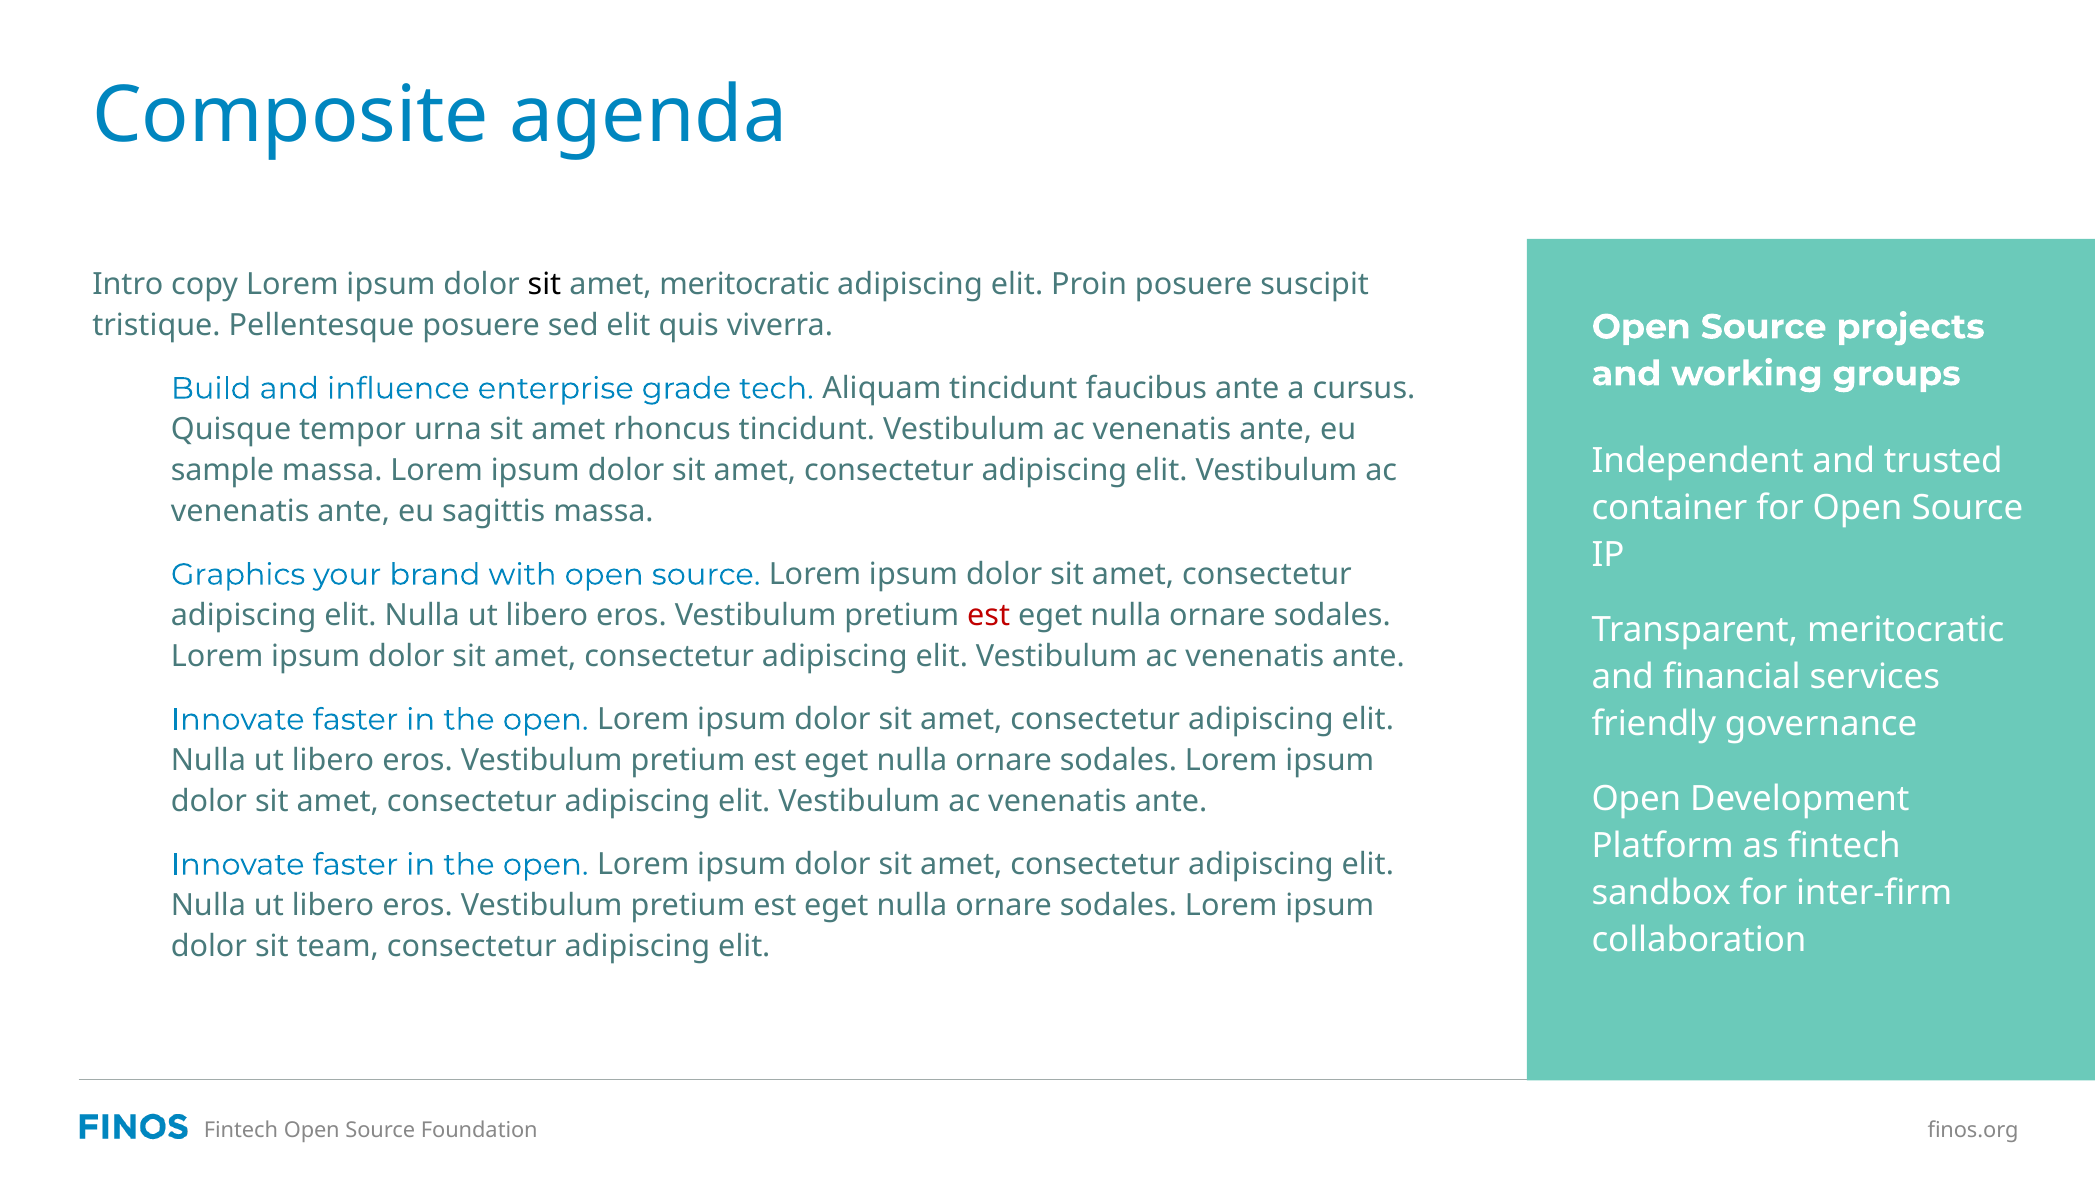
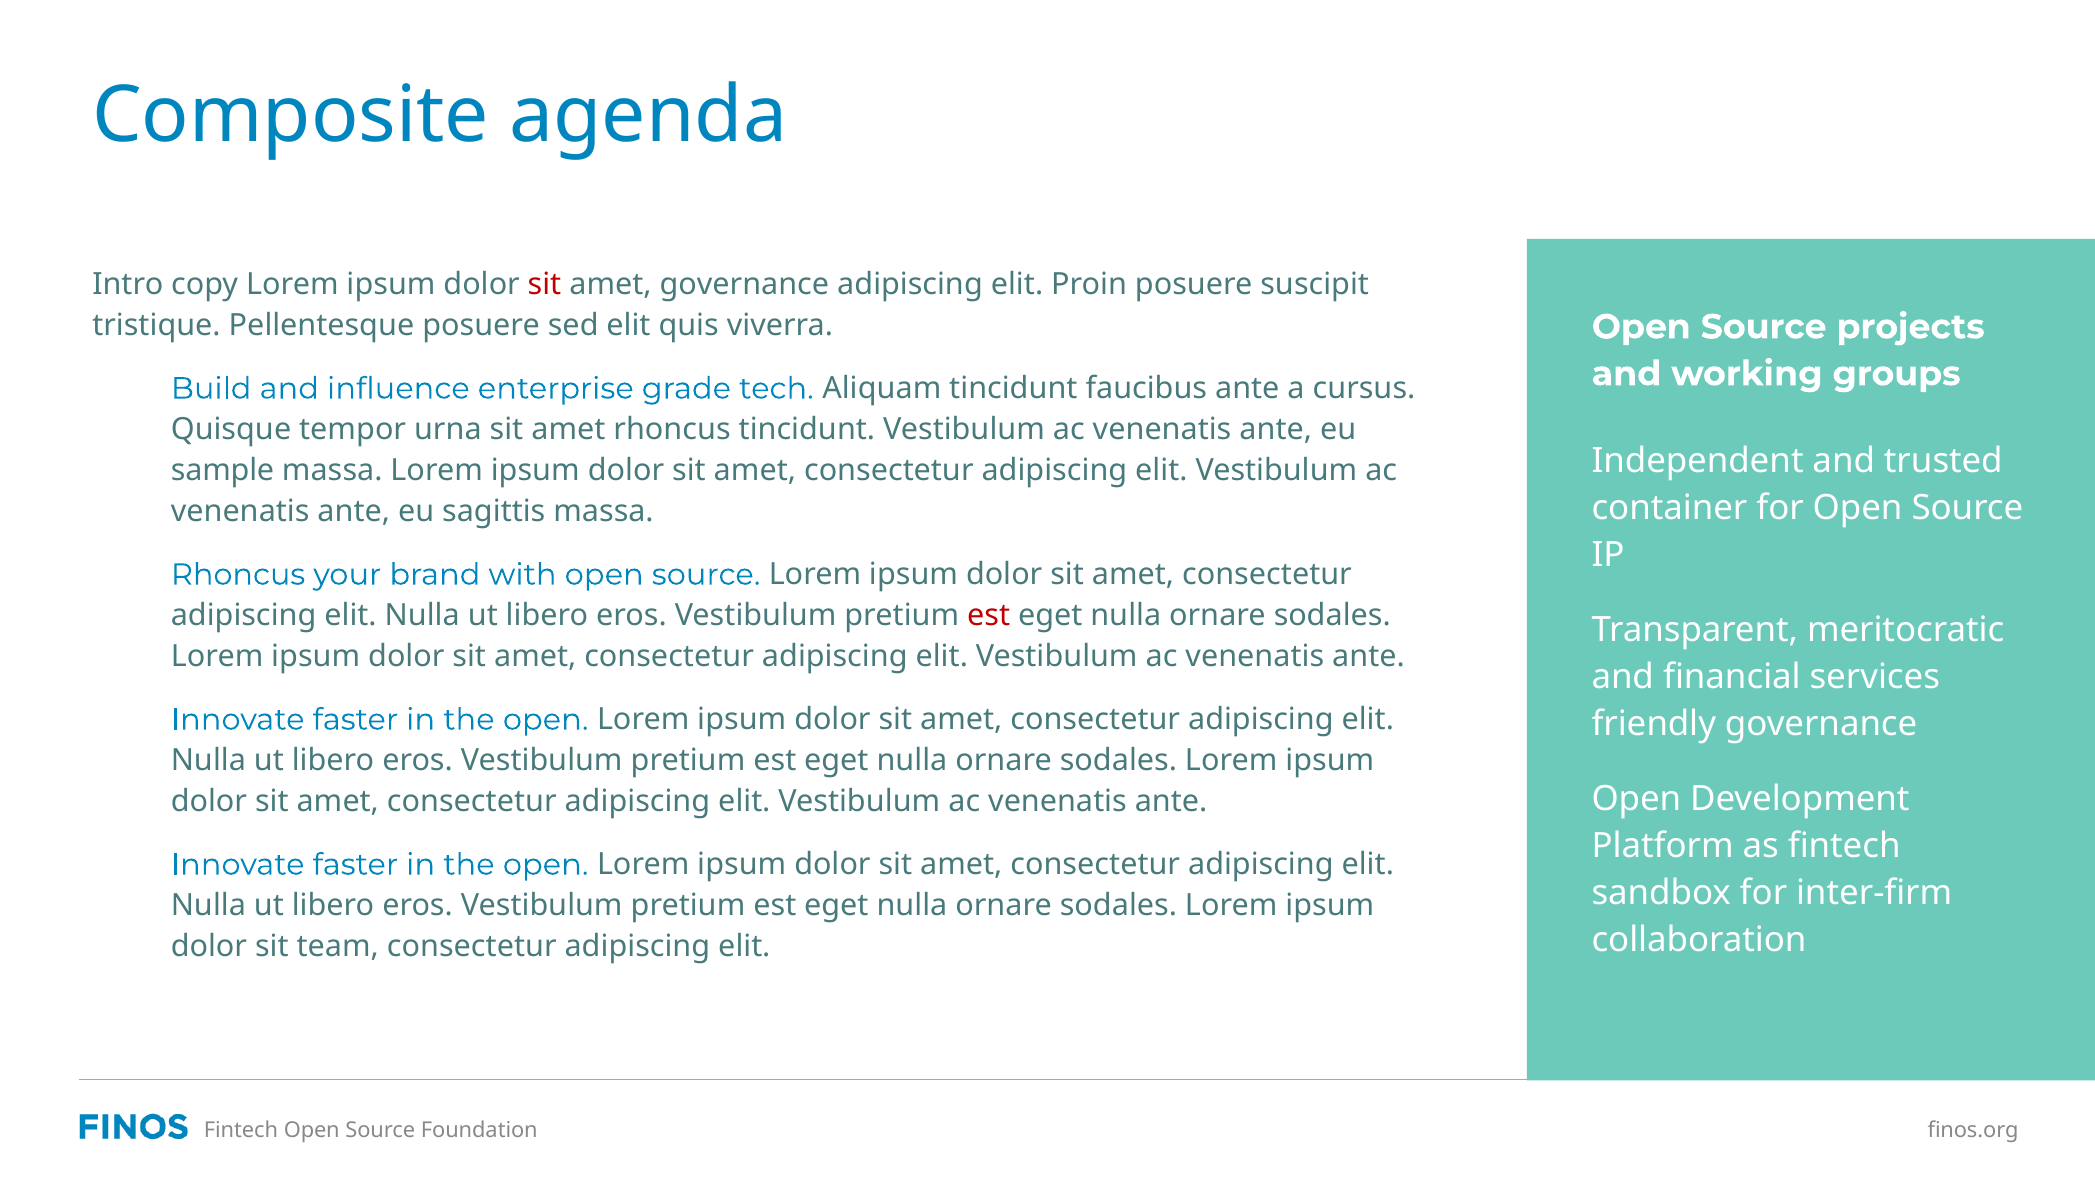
sit at (544, 285) colour: black -> red
amet meritocratic: meritocratic -> governance
Graphics at (238, 575): Graphics -> Rhoncus
